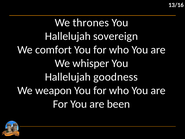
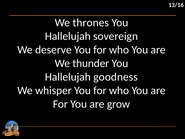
comfort: comfort -> deserve
whisper: whisper -> thunder
weapon: weapon -> whisper
been: been -> grow
